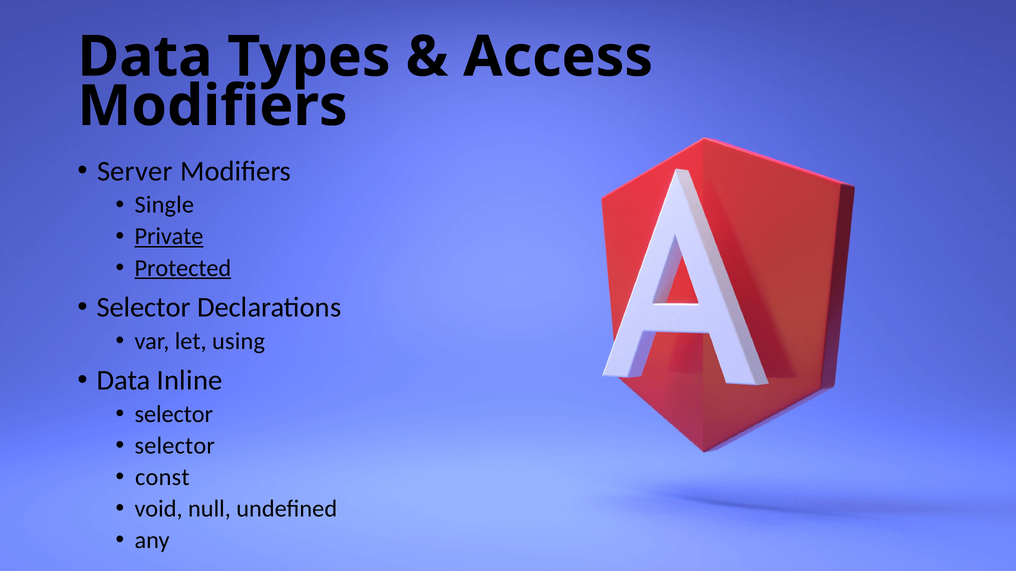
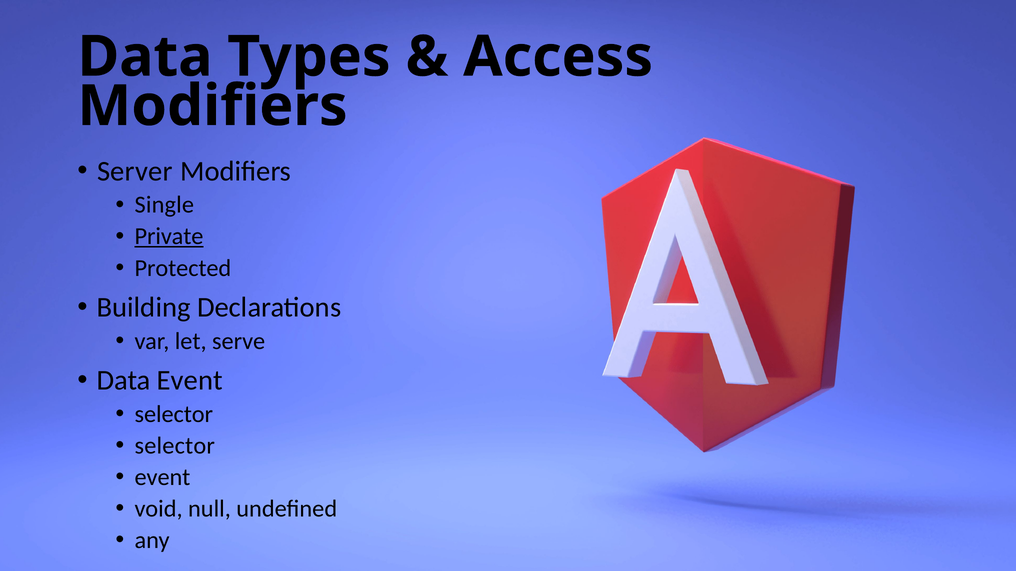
Protected underline: present -> none
Selector at (144, 307): Selector -> Building
using: using -> serve
Data Inline: Inline -> Event
const at (162, 477): const -> event
